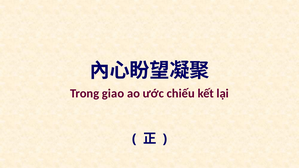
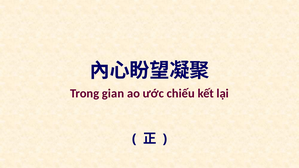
giao: giao -> gian
